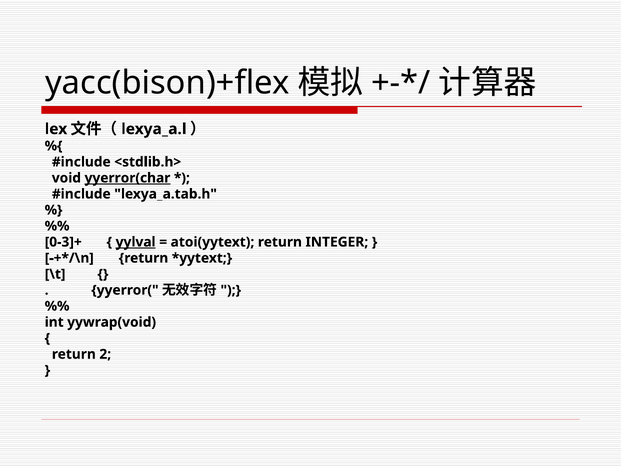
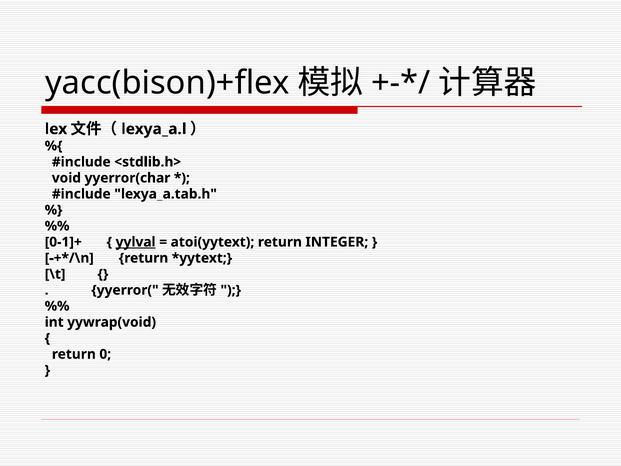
yyerror(char underline: present -> none
0-3]+: 0-3]+ -> 0-1]+
2: 2 -> 0
